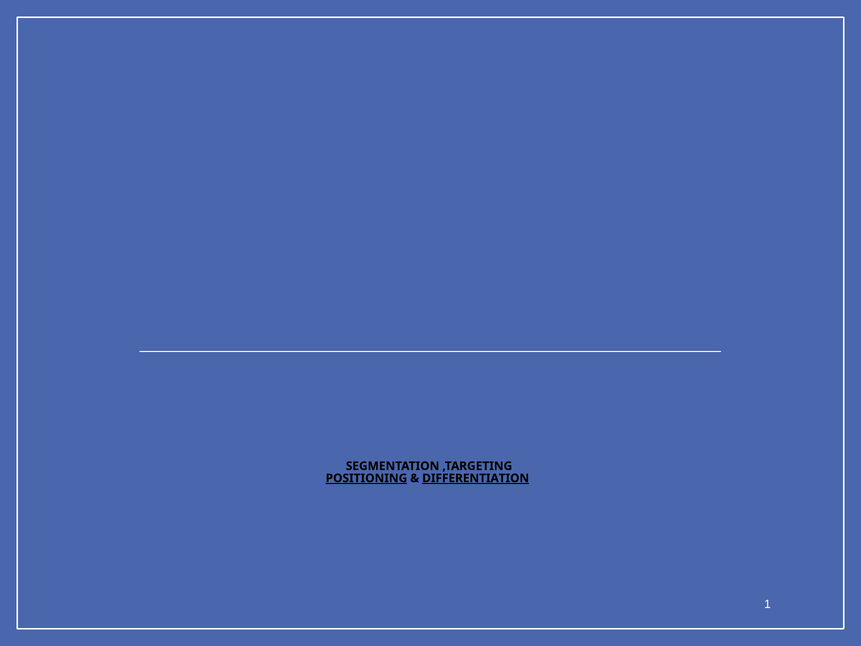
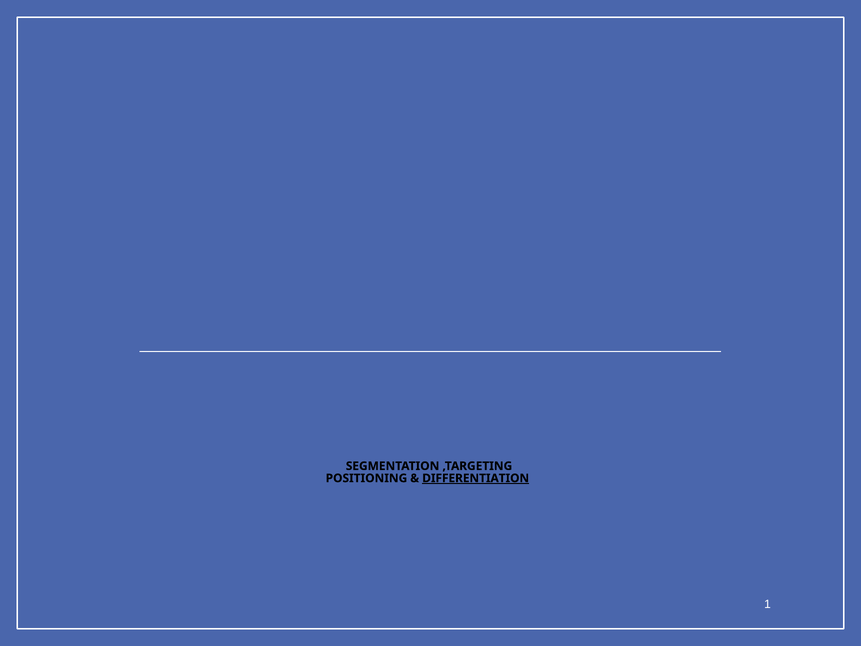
POSITIONING underline: present -> none
